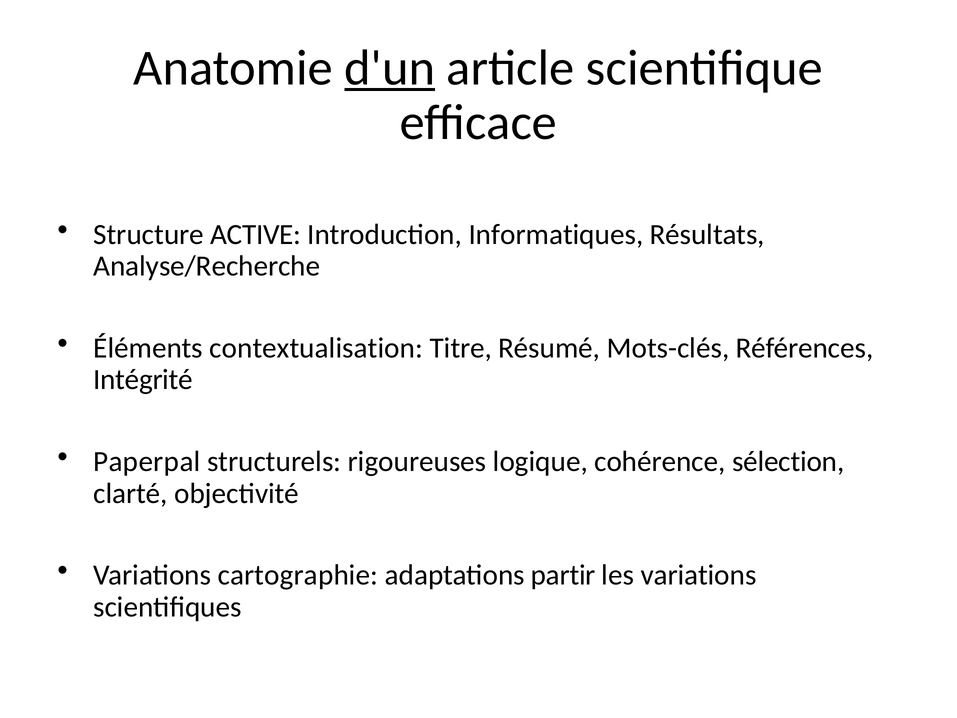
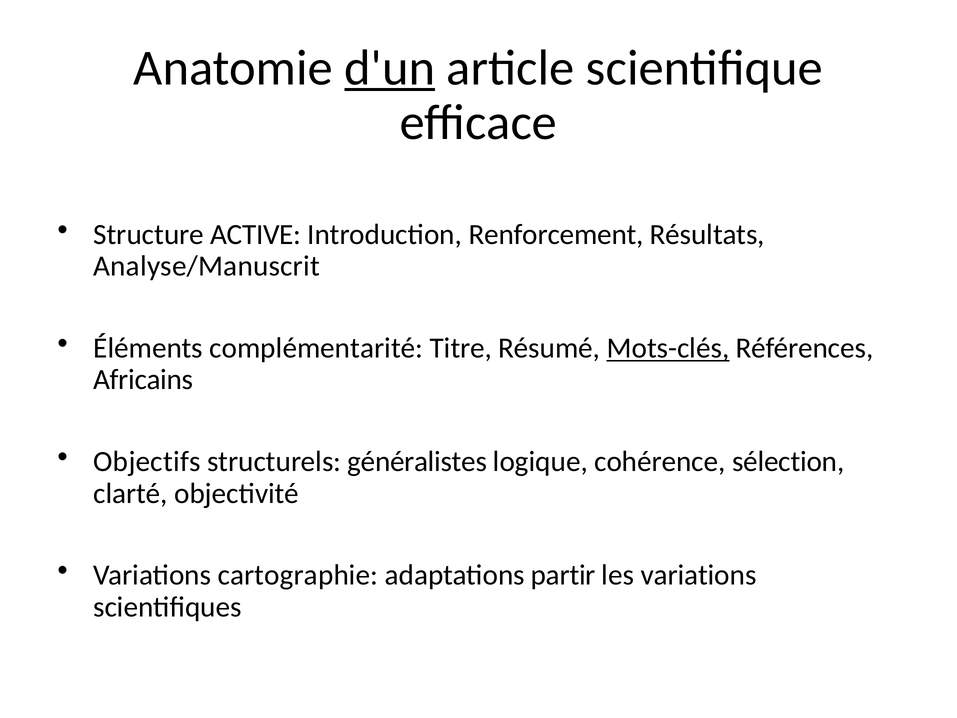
Informatiques: Informatiques -> Renforcement
Analyse/Recherche: Analyse/Recherche -> Analyse/Manuscrit
contextualisation: contextualisation -> complémentarité
Mots-clés underline: none -> present
Intégrité: Intégrité -> Africains
Paperpal: Paperpal -> Objectifs
rigoureuses: rigoureuses -> généralistes
